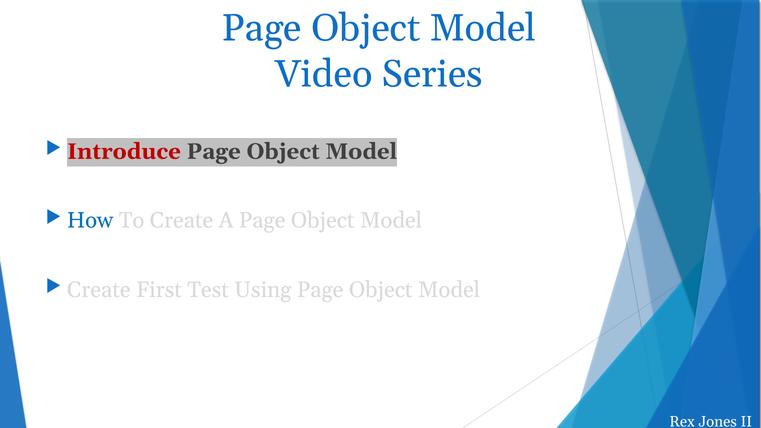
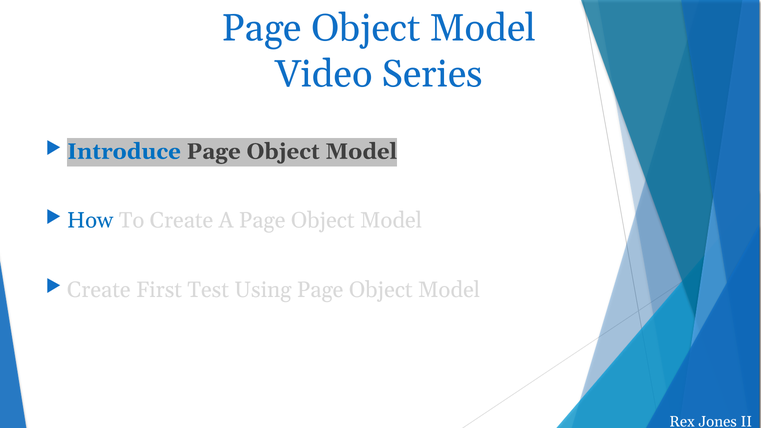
Introduce colour: red -> blue
